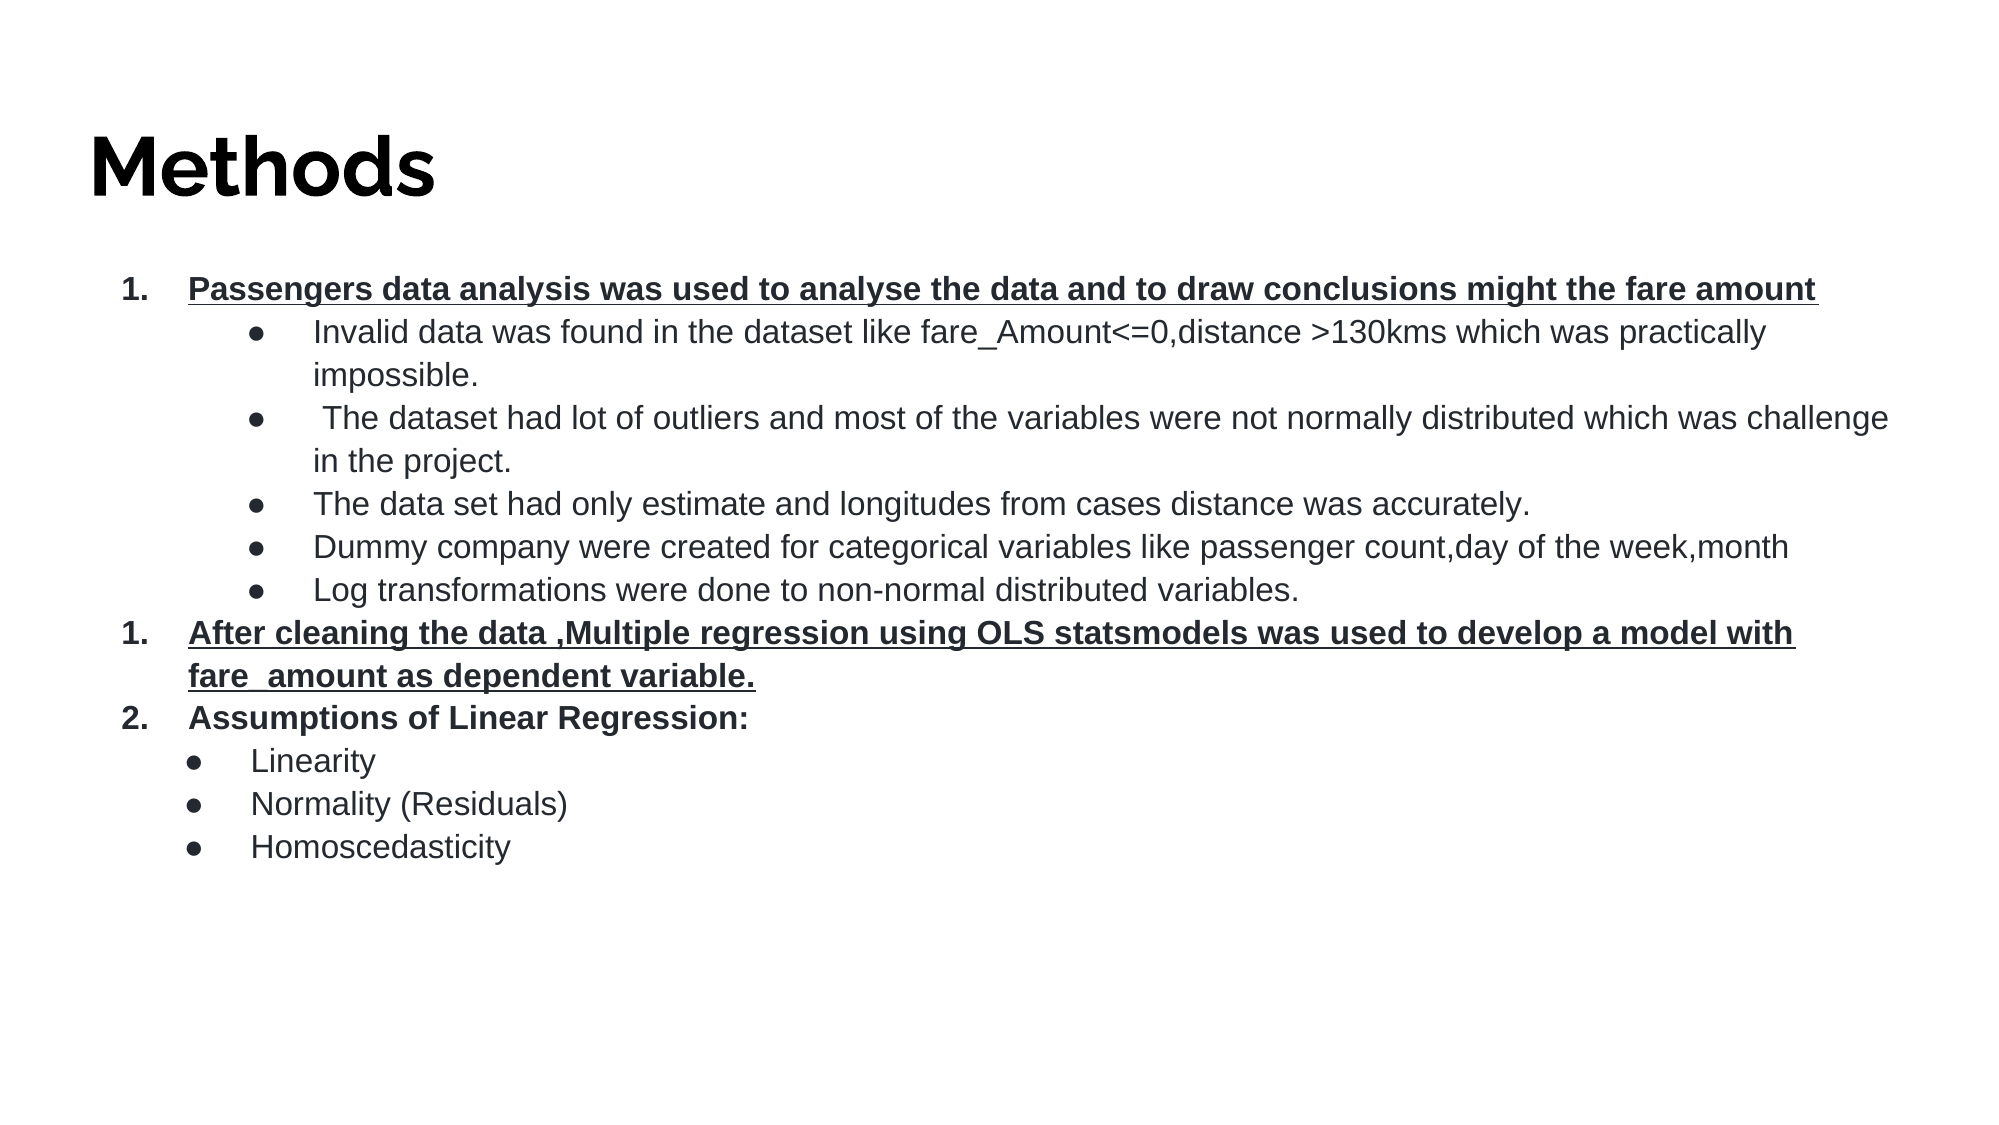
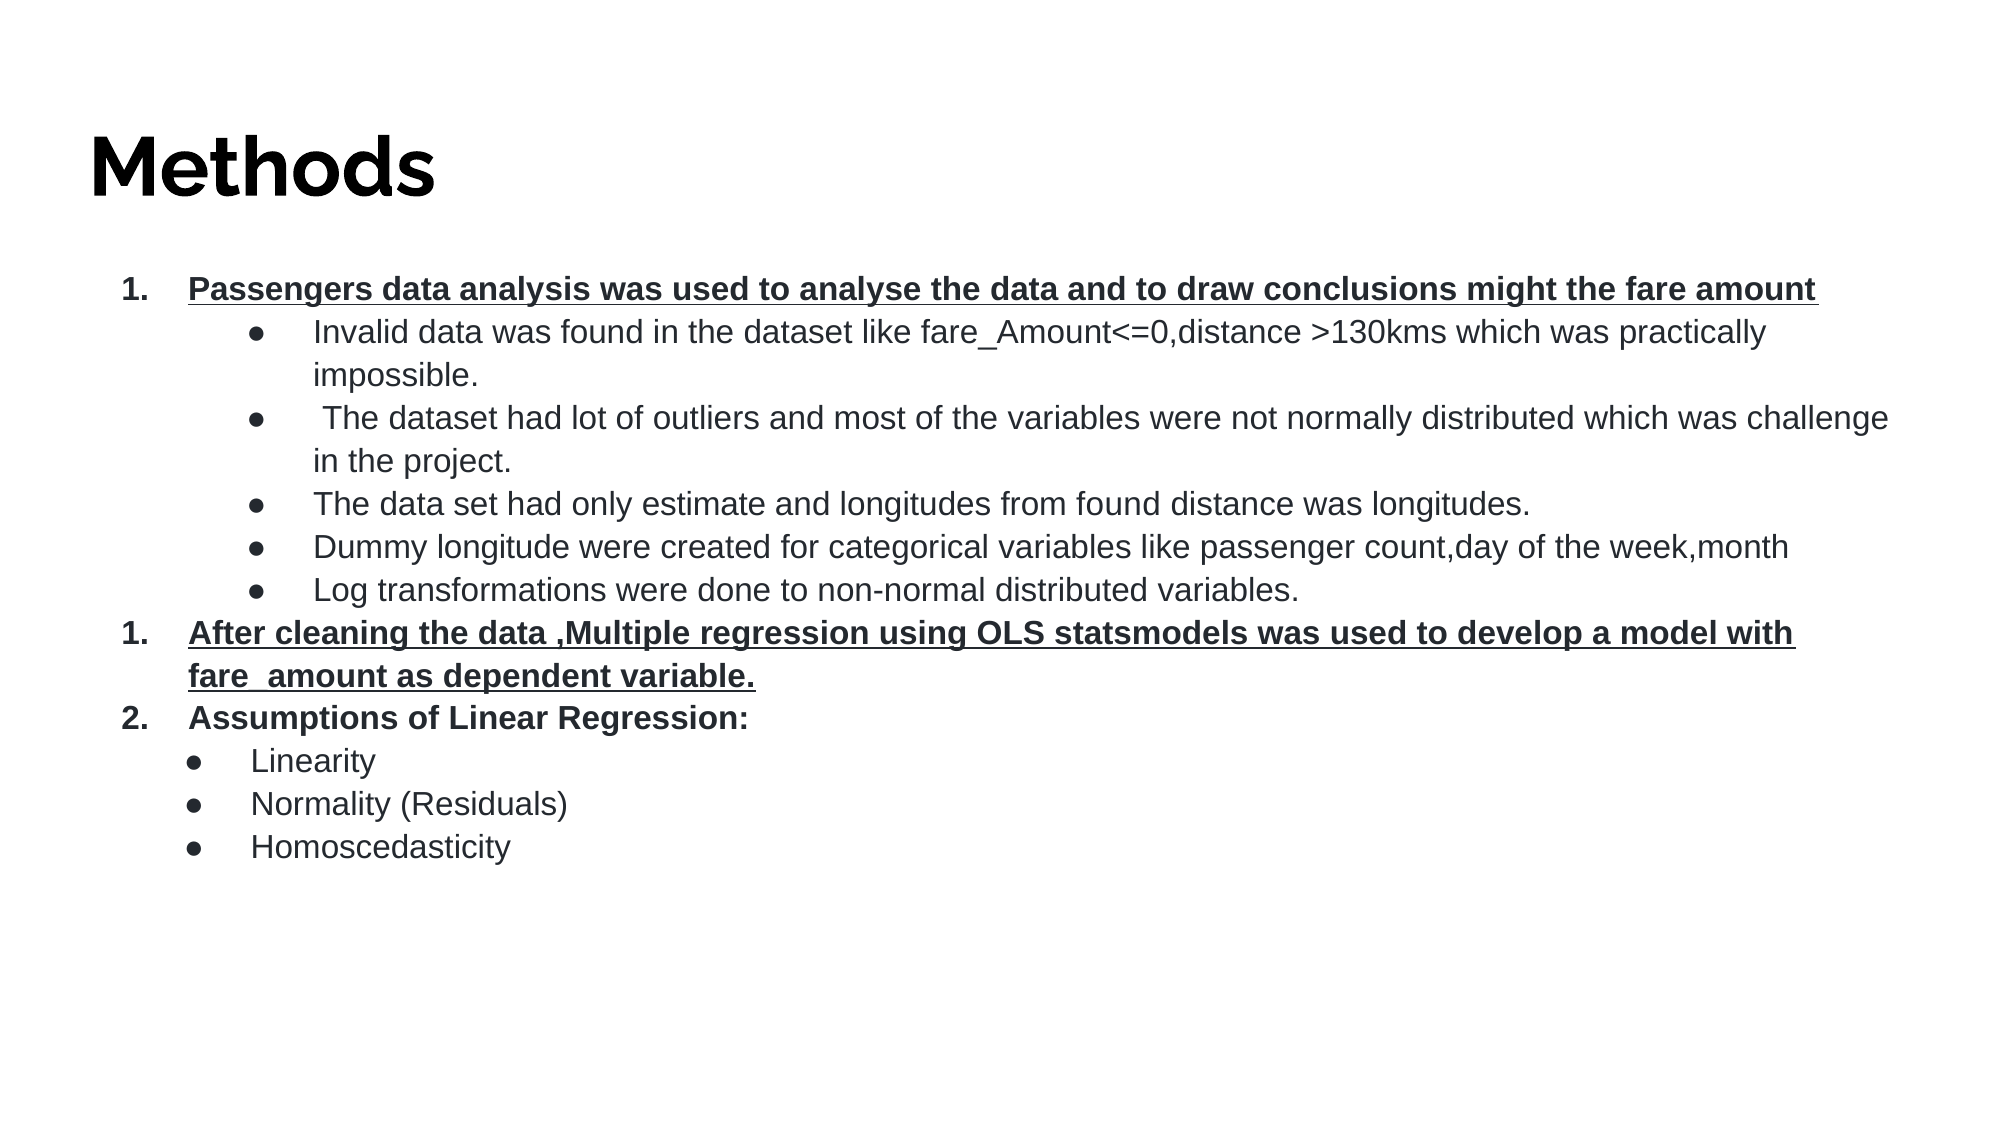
from cases: cases -> found
was accurately: accurately -> longitudes
company: company -> longitude
